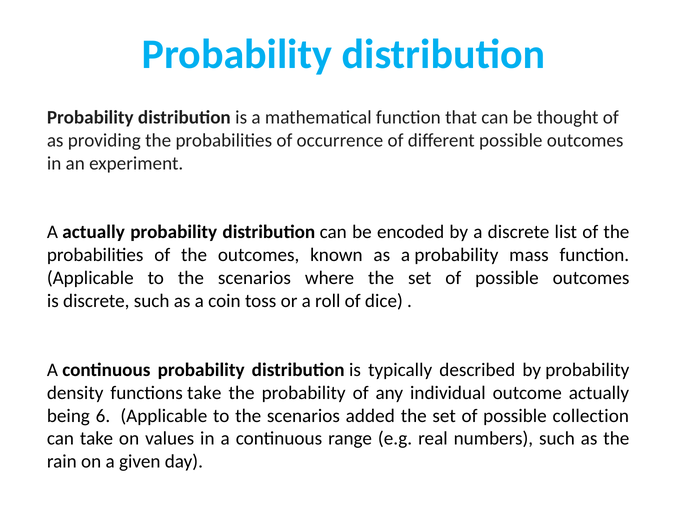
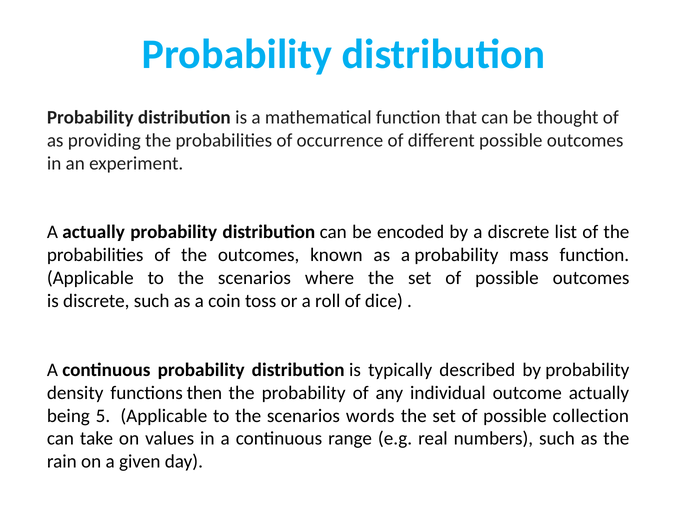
functions take: take -> then
6: 6 -> 5
added: added -> words
